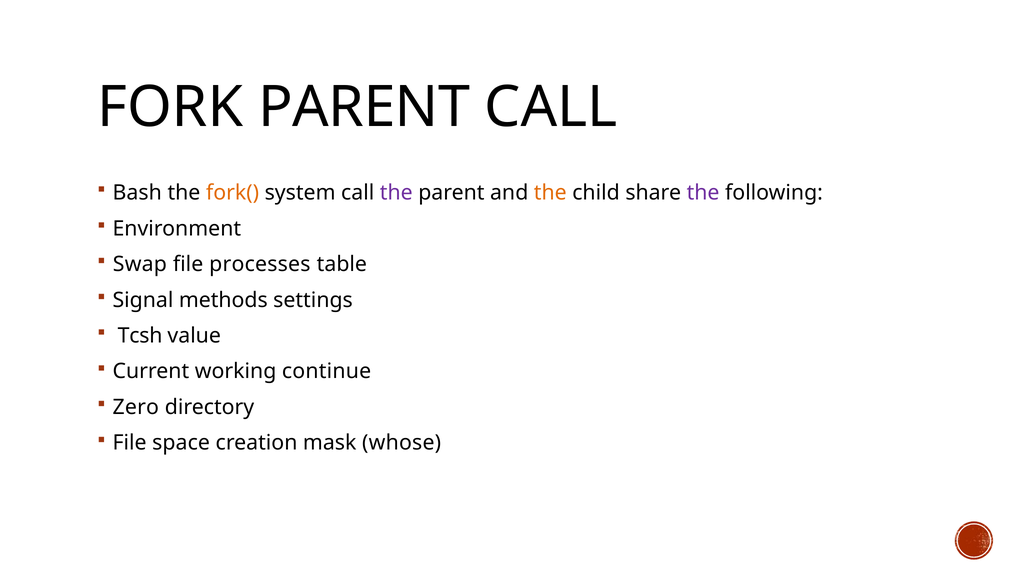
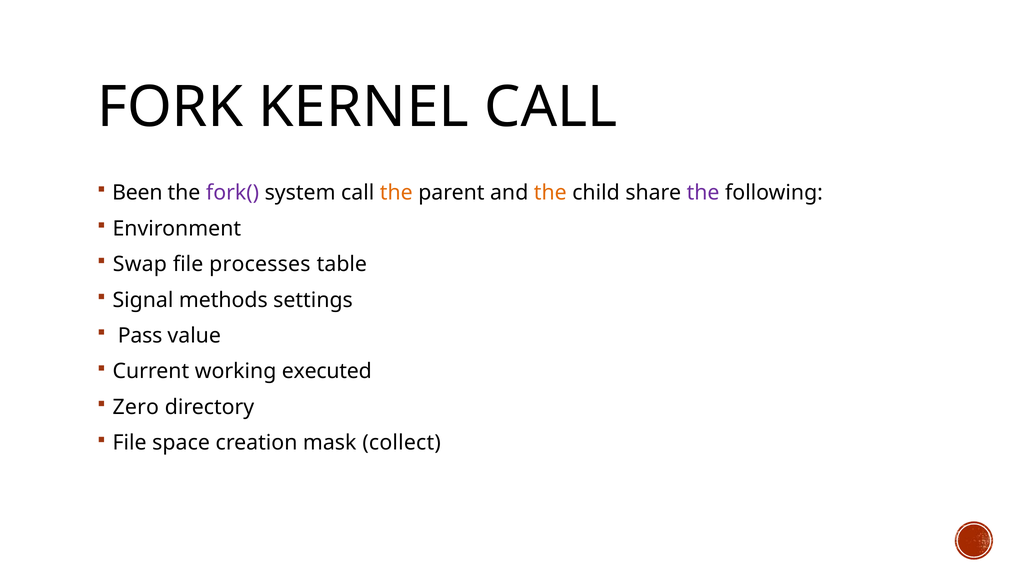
FORK PARENT: PARENT -> KERNEL
Bash: Bash -> Been
fork( colour: orange -> purple
the at (396, 193) colour: purple -> orange
Tcsh: Tcsh -> Pass
continue: continue -> executed
whose: whose -> collect
